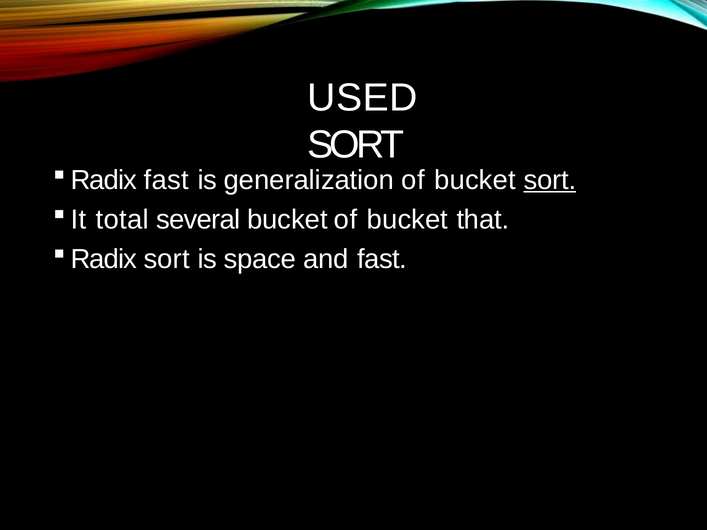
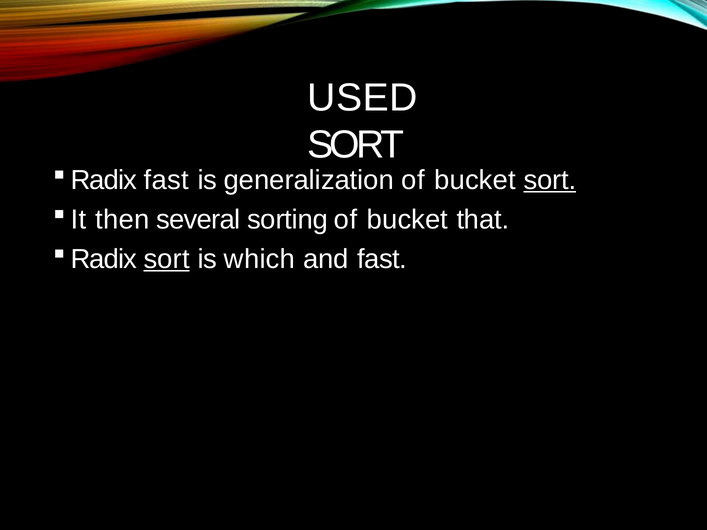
total: total -> then
several bucket: bucket -> sorting
sort at (167, 259) underline: none -> present
space: space -> which
